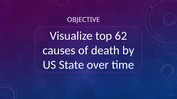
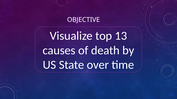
62: 62 -> 13
